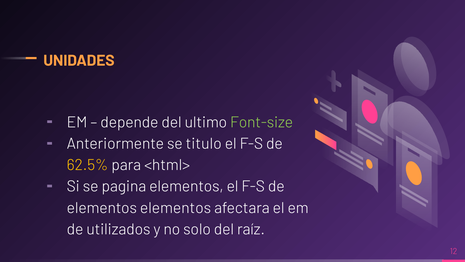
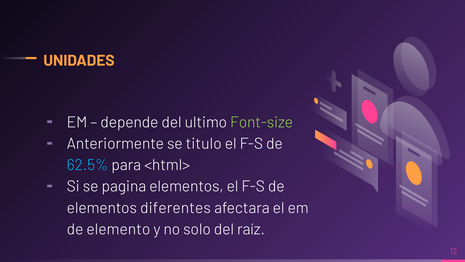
62.5% colour: yellow -> light blue
elementos elementos: elementos -> diferentes
utilizados: utilizados -> elemento
